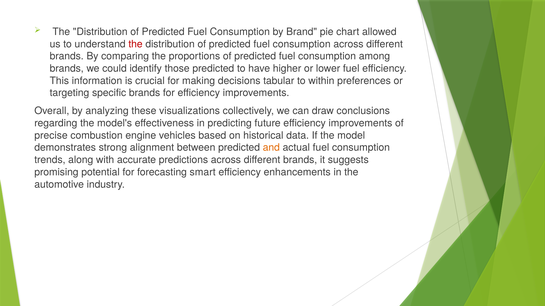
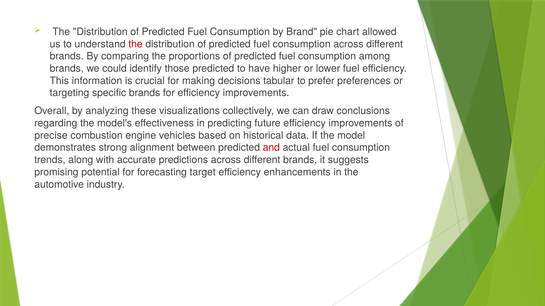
within: within -> prefer
and colour: orange -> red
smart: smart -> target
